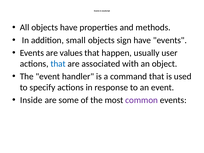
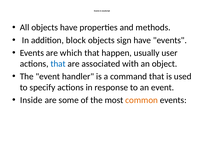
small: small -> block
values: values -> which
common colour: purple -> orange
